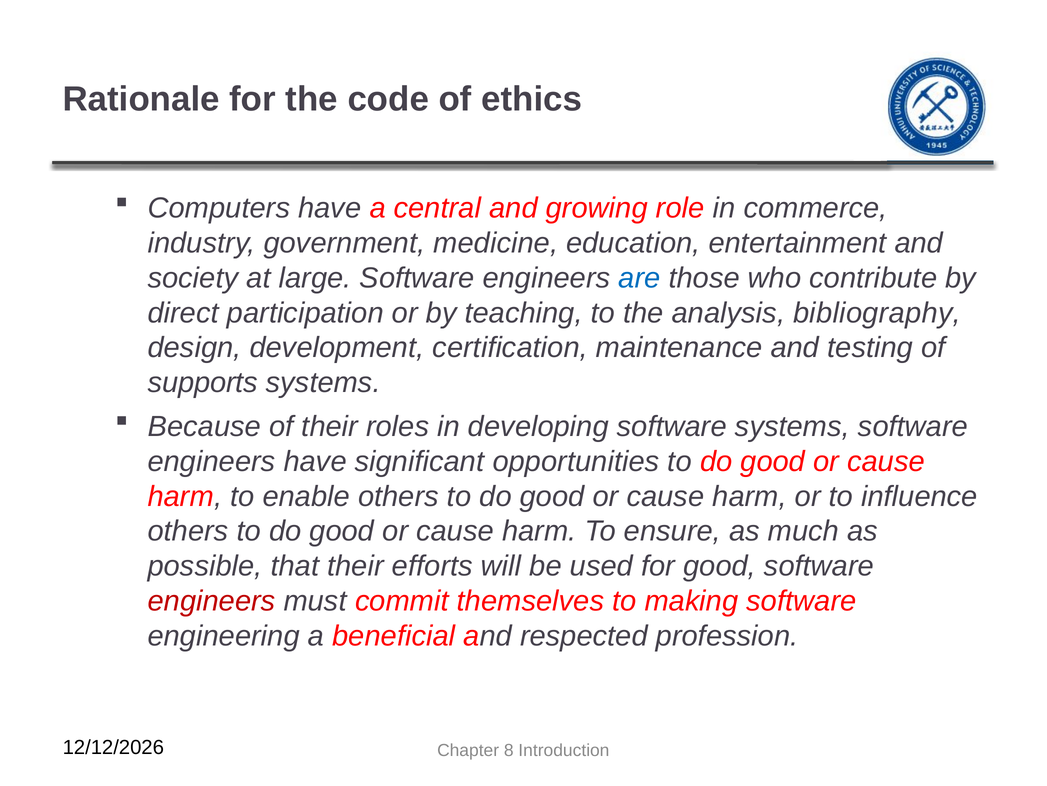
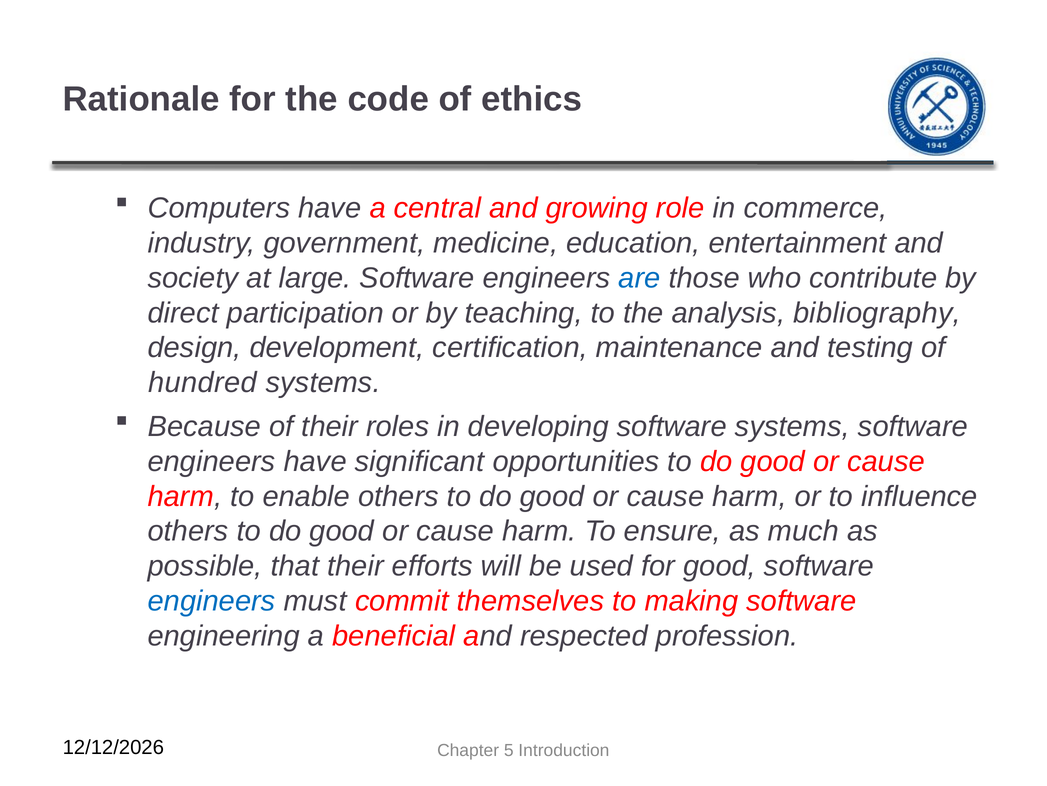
supports: supports -> hundred
engineers at (212, 601) colour: red -> blue
8: 8 -> 5
